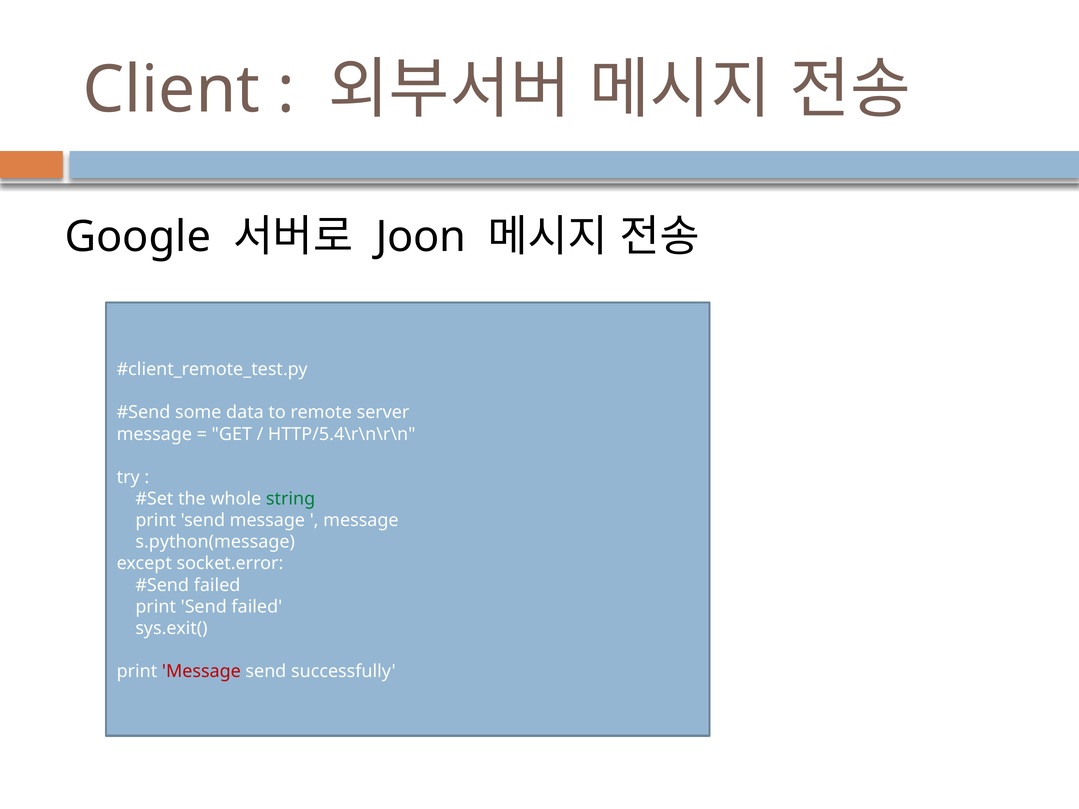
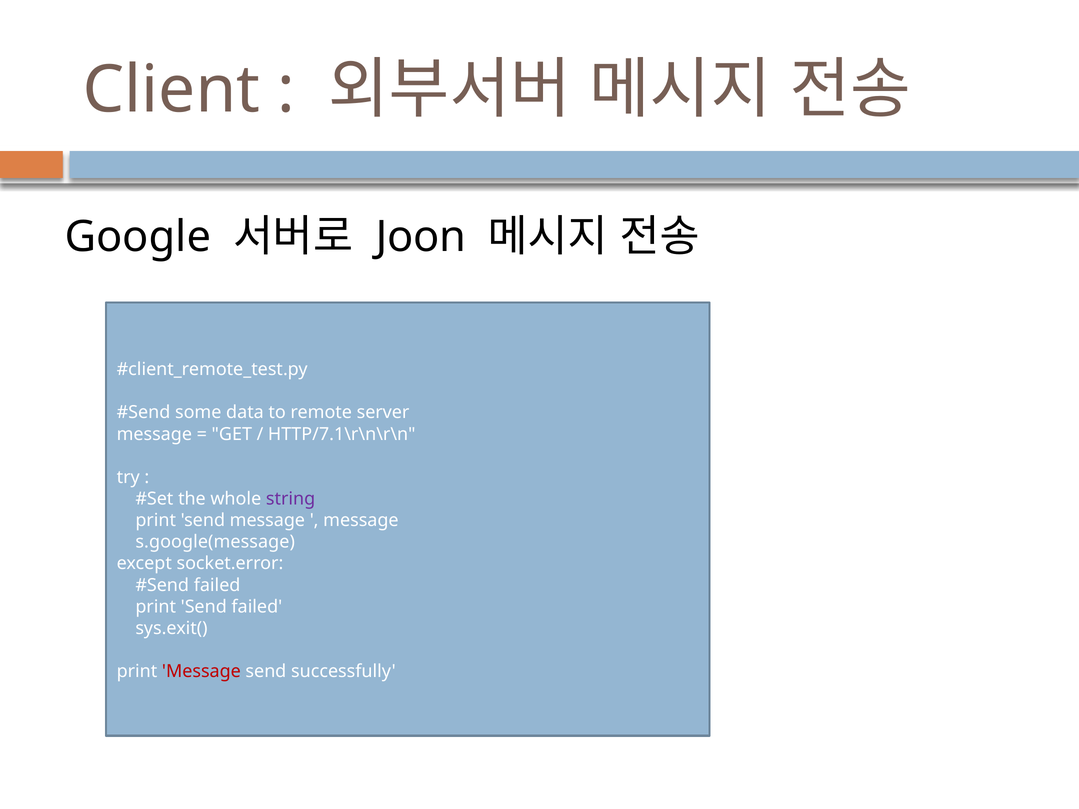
HTTP/5.4\r\n\r\n: HTTP/5.4\r\n\r\n -> HTTP/7.1\r\n\r\n
string colour: green -> purple
s.python(message: s.python(message -> s.google(message
